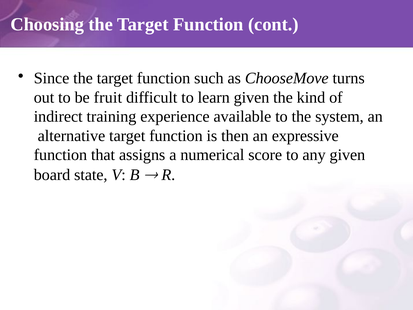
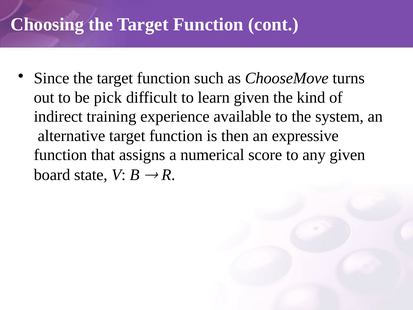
fruit: fruit -> pick
